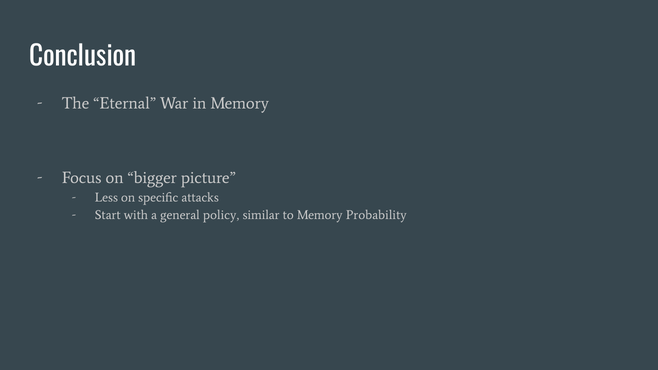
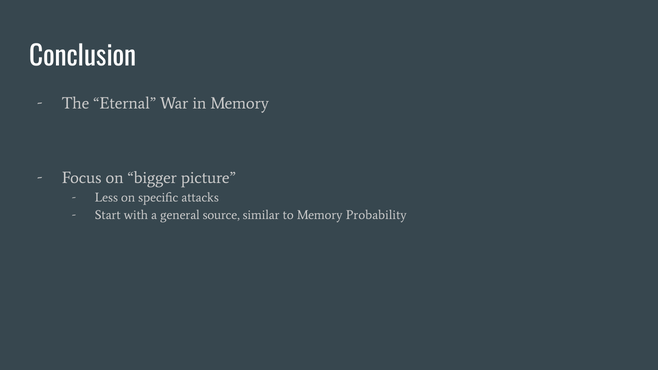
policy: policy -> source
